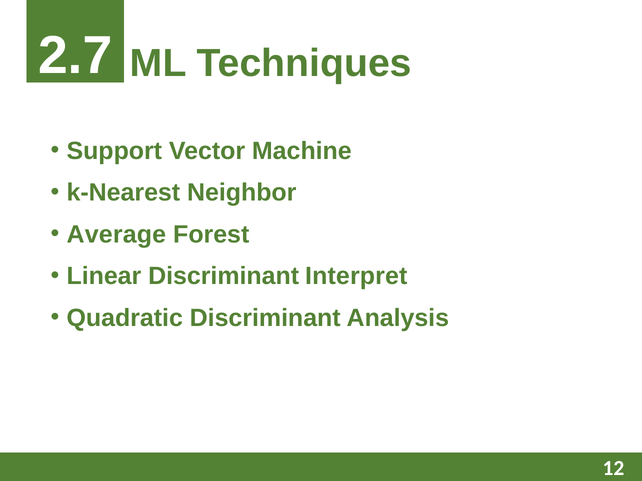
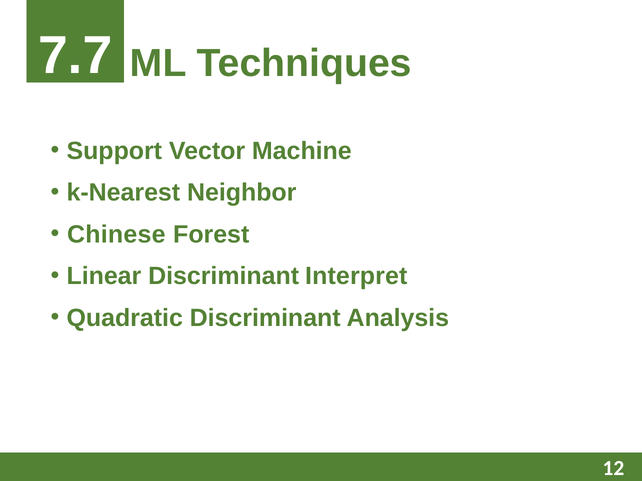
2.7: 2.7 -> 7.7
Average: Average -> Chinese
